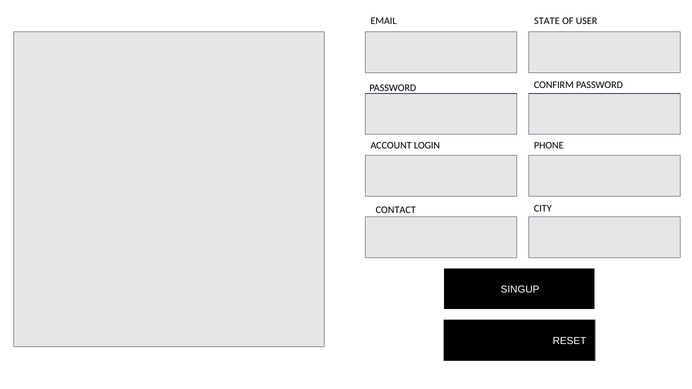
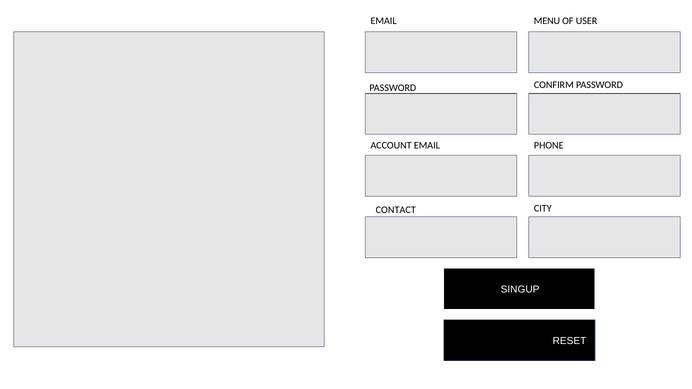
STATE: STATE -> MENU
ACCOUNT LOGIN: LOGIN -> EMAIL
